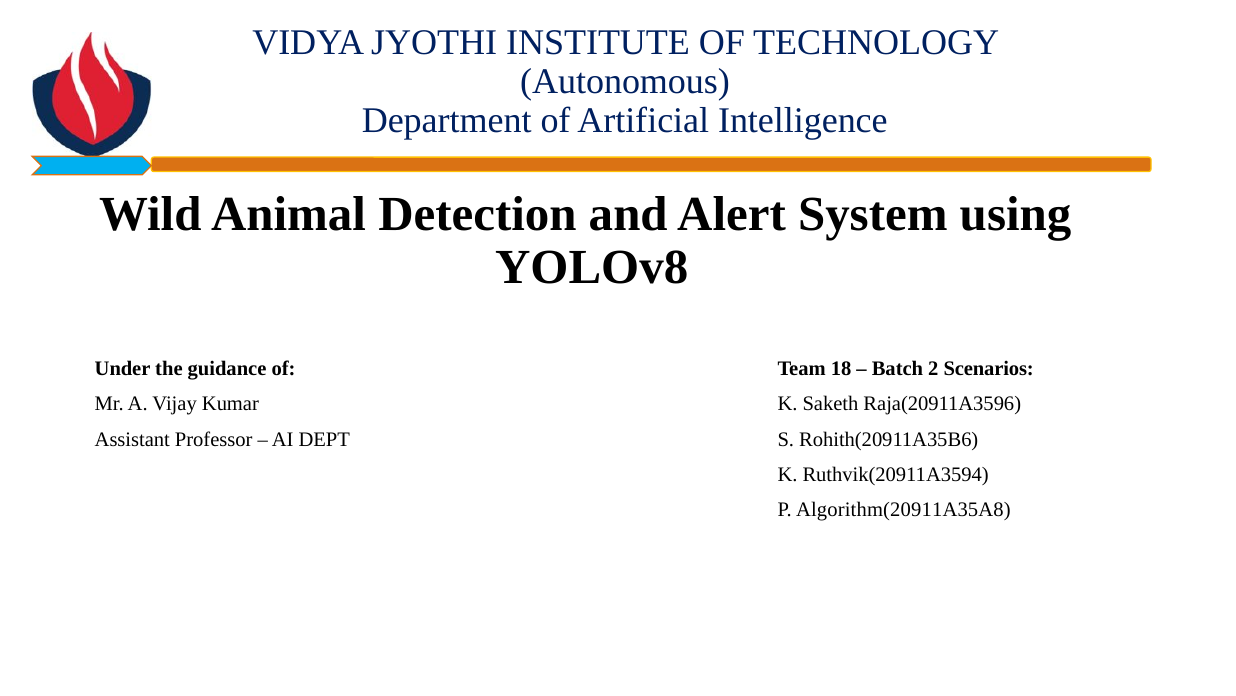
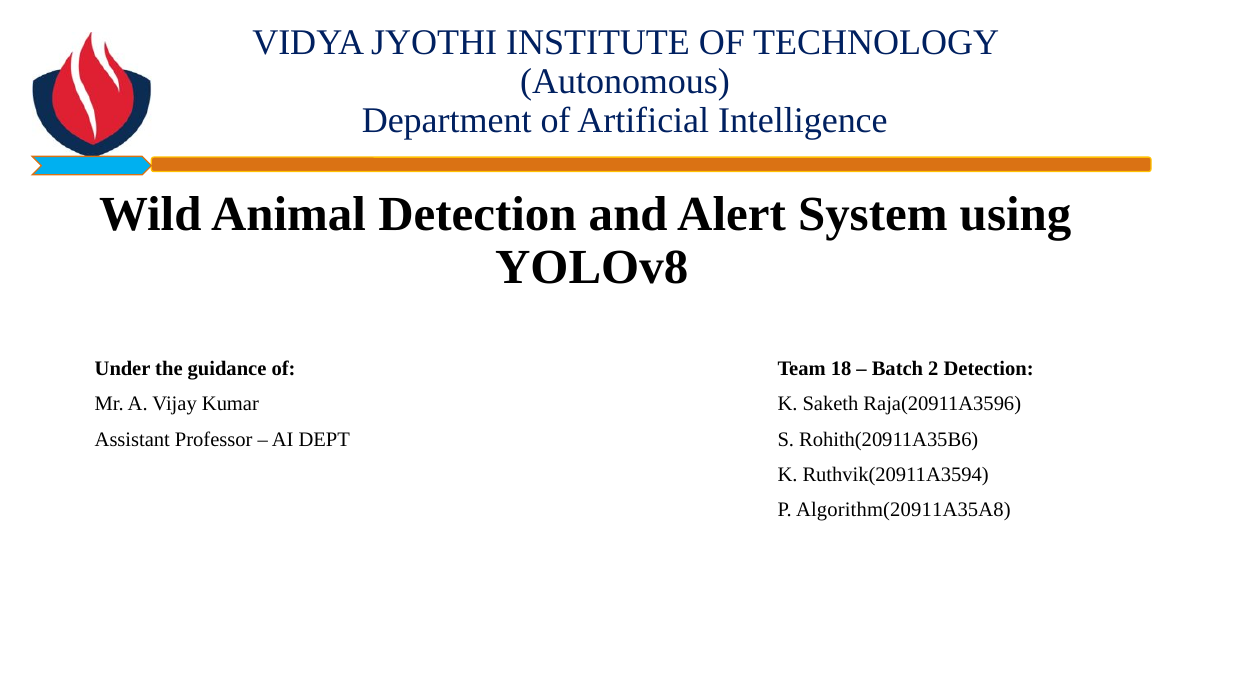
2 Scenarios: Scenarios -> Detection
